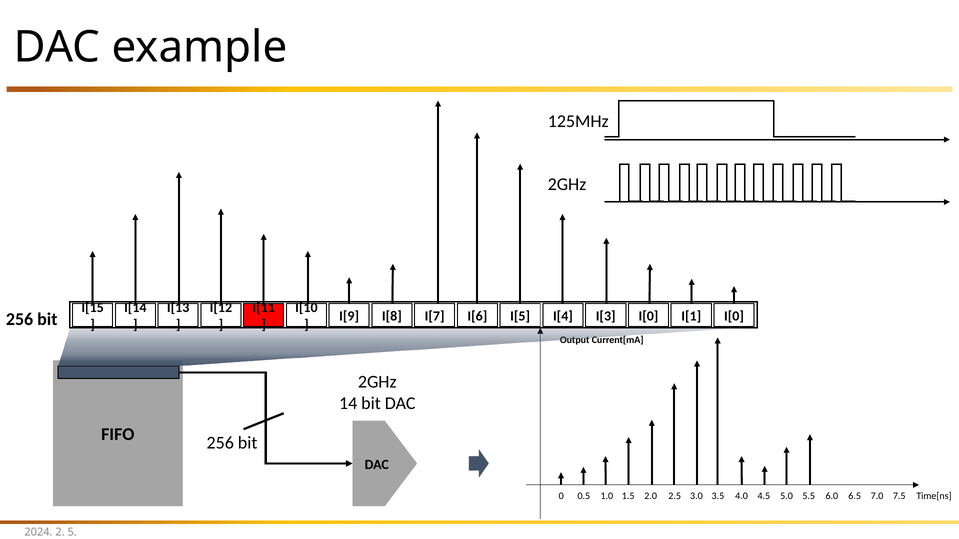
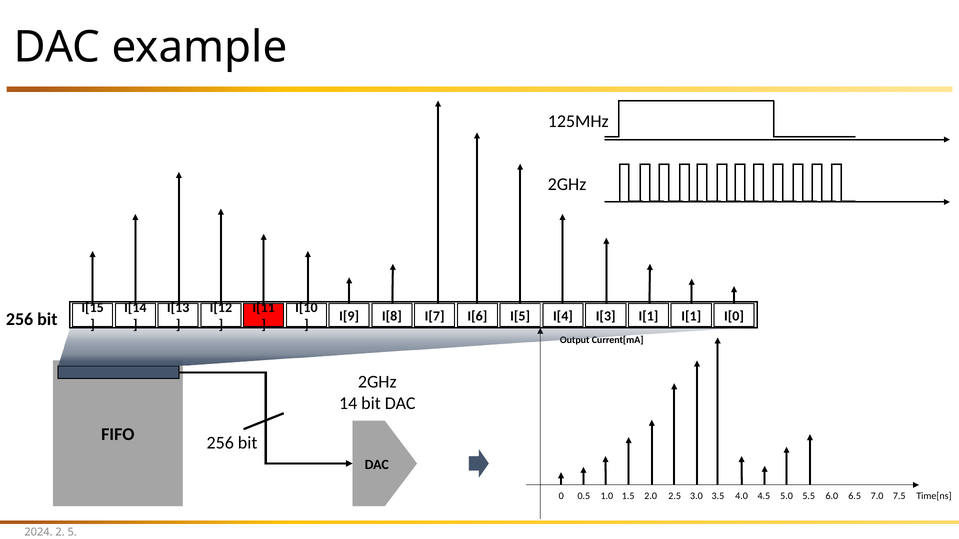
I[3 I[0: I[0 -> I[1
